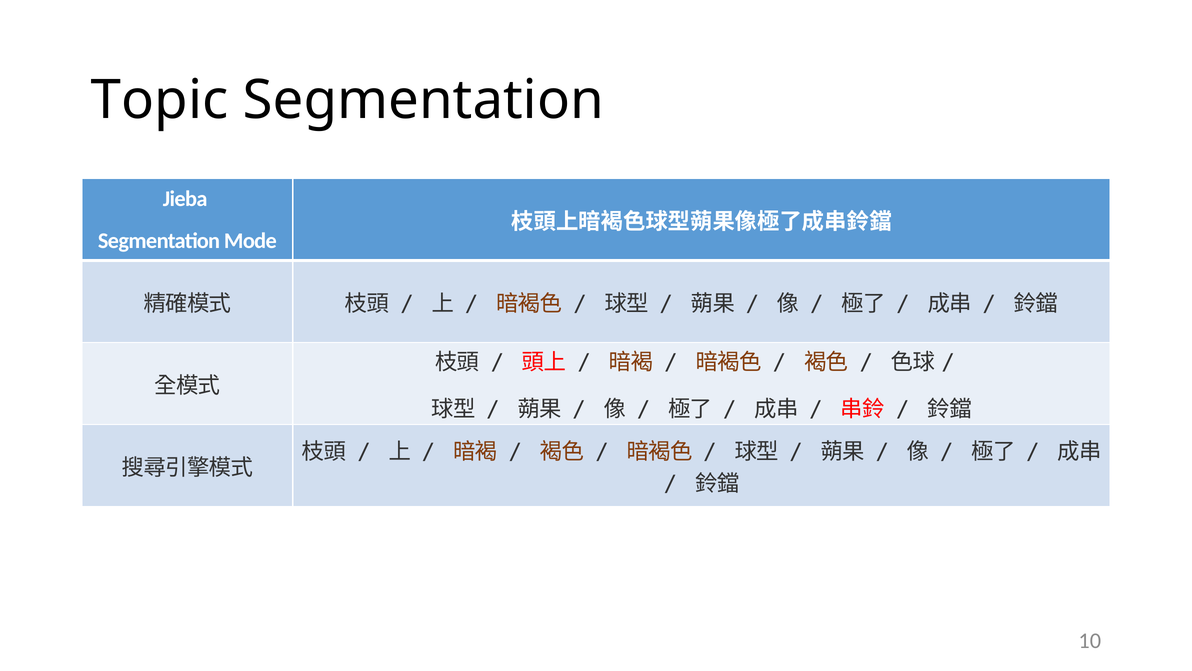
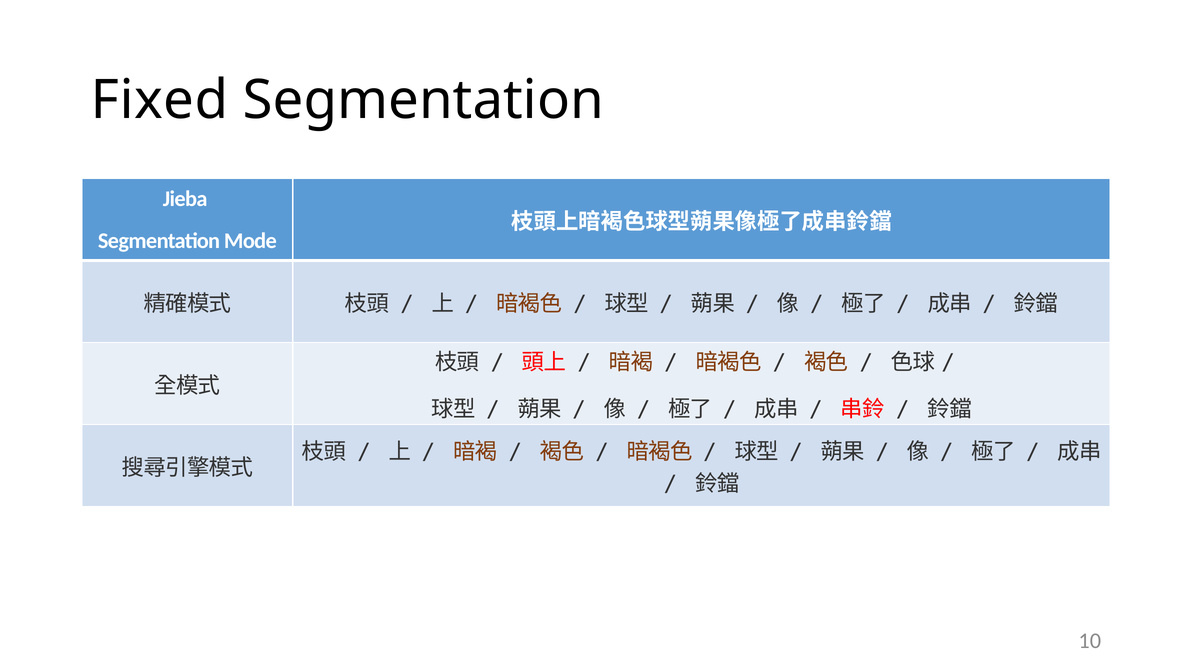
Topic: Topic -> Fixed
